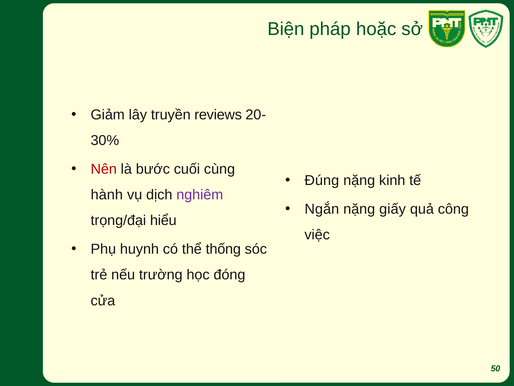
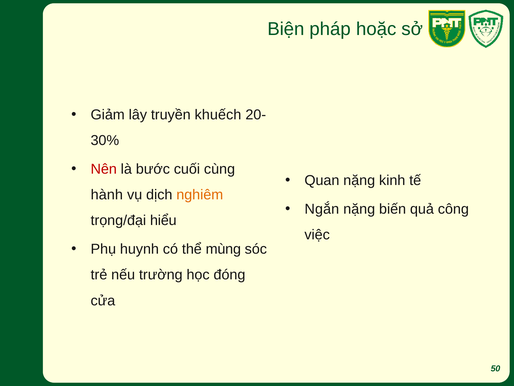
reviews: reviews -> khuếch
Đúng: Đúng -> Quan
nghiêm colour: purple -> orange
giấy: giấy -> biến
thống: thống -> mùng
